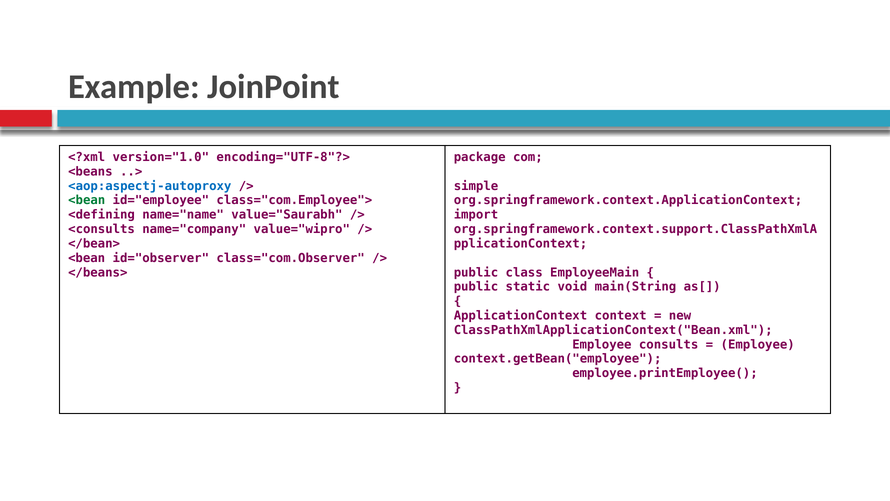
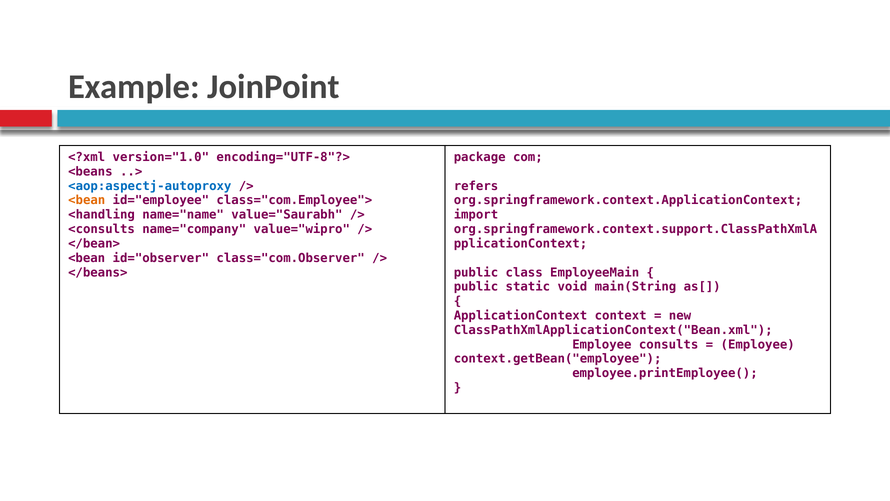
simple: simple -> refers
<bean at (87, 200) colour: green -> orange
<defining: <defining -> <handling
